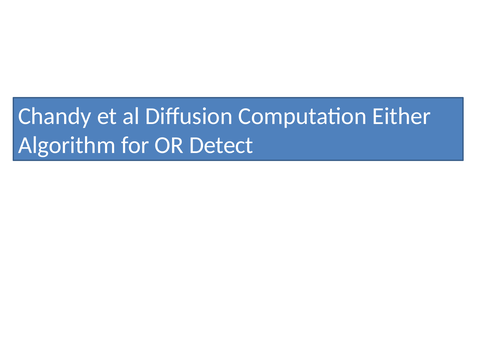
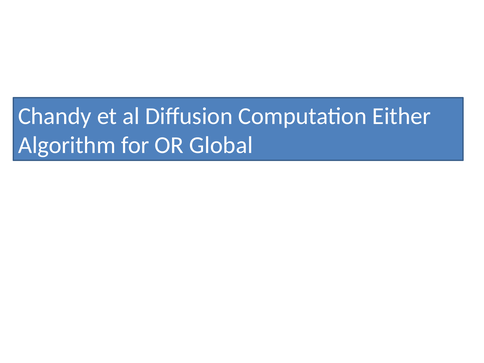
Detect: Detect -> Global
